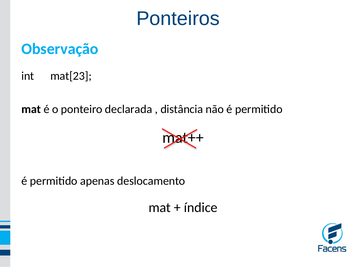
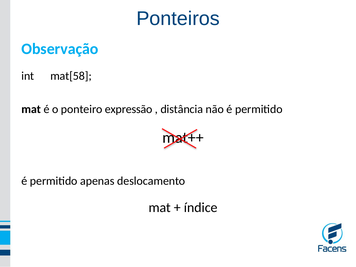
mat[23: mat[23 -> mat[58
declarada: declarada -> expressão
